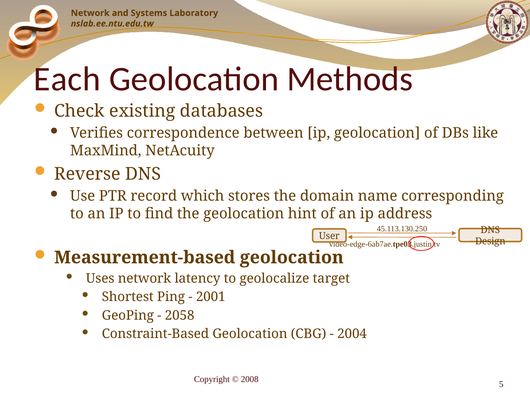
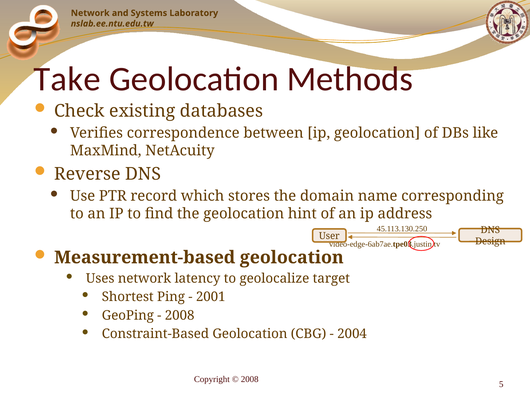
Each: Each -> Take
2058 at (180, 316): 2058 -> 2008
